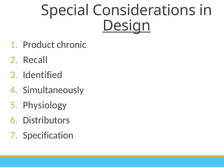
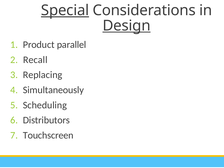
Special underline: none -> present
chronic: chronic -> parallel
Identified: Identified -> Replacing
Physiology: Physiology -> Scheduling
Specification: Specification -> Touchscreen
